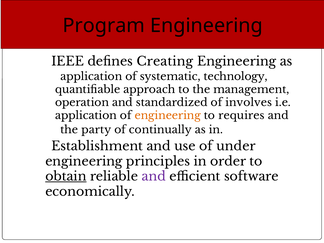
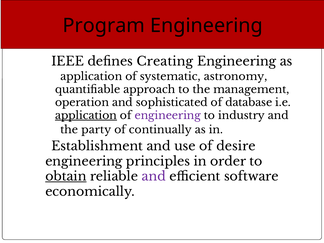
technology: technology -> astronomy
standardized: standardized -> sophisticated
involves: involves -> database
application underline: none -> present
engineering at (168, 116) colour: orange -> purple
requires: requires -> industry
under: under -> desire
